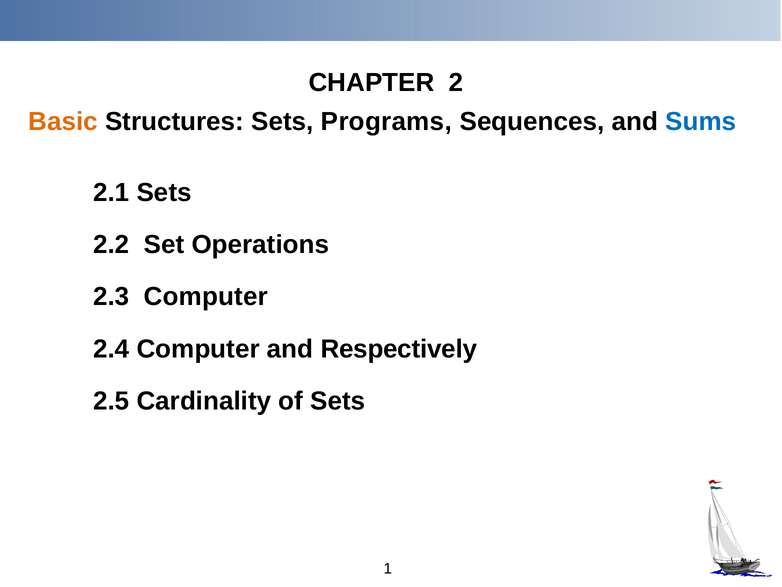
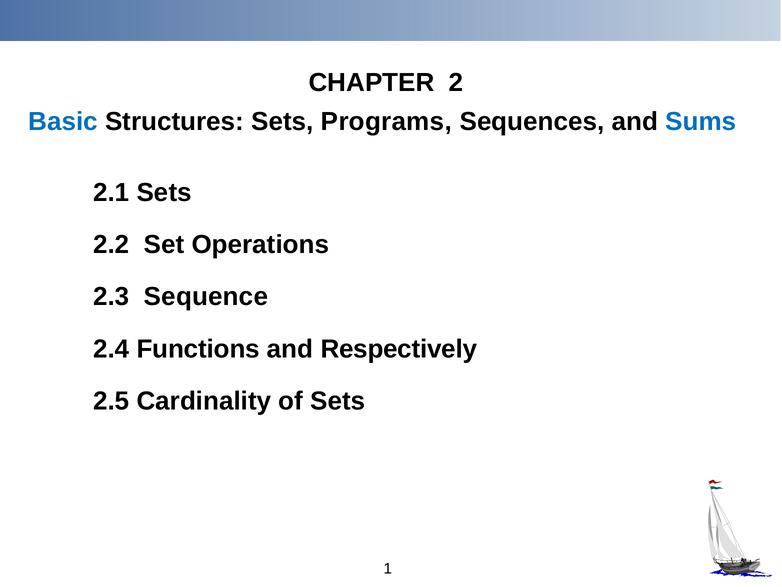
Basic colour: orange -> blue
2.3 Computer: Computer -> Sequence
2.4 Computer: Computer -> Functions
